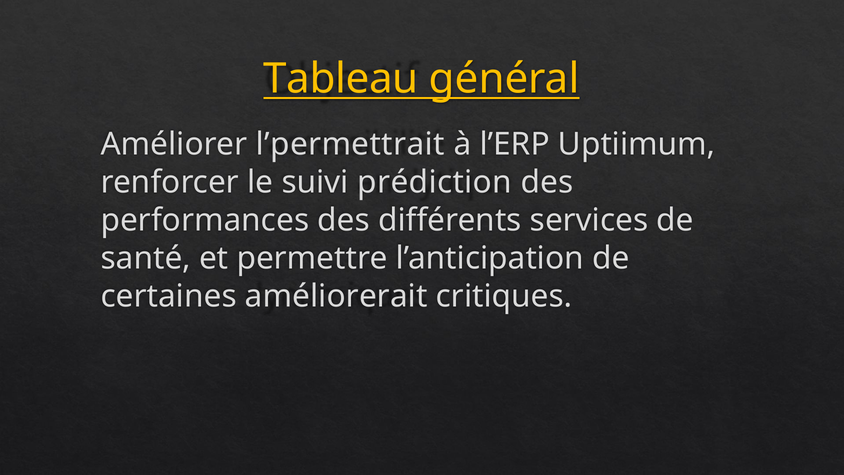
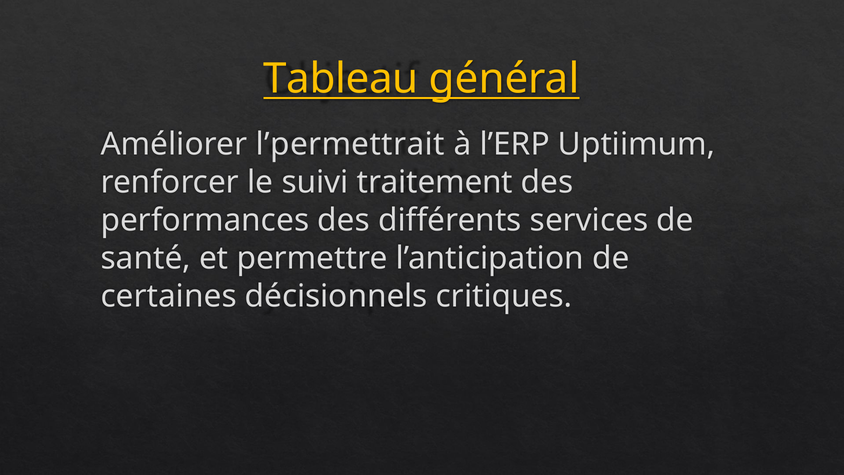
prédiction: prédiction -> traitement
améliorerait: améliorerait -> décisionnels
